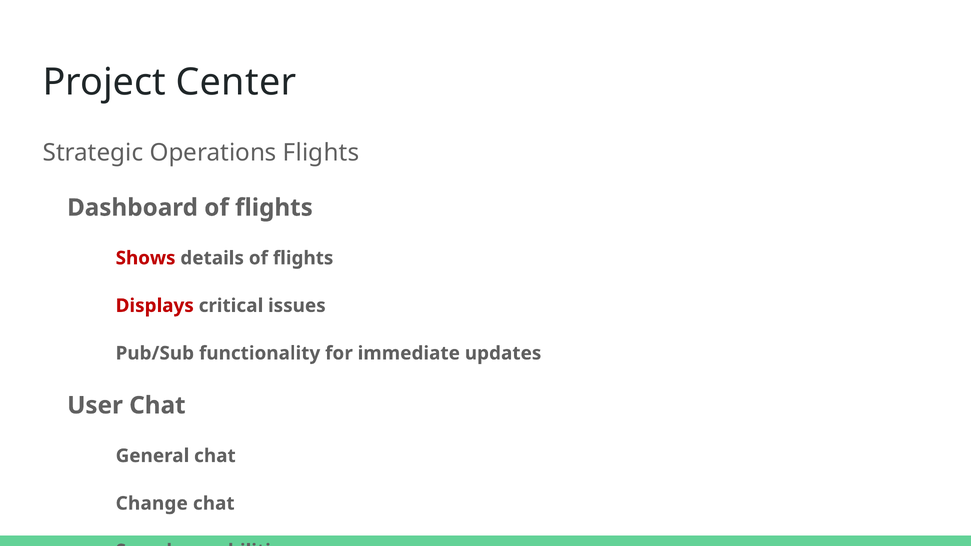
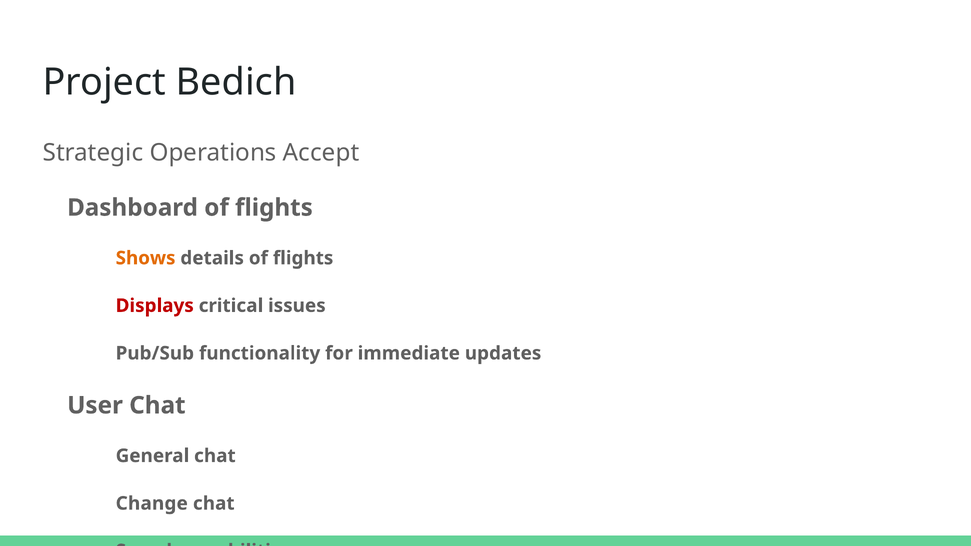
Center: Center -> Bedich
Operations Flights: Flights -> Accept
Shows colour: red -> orange
